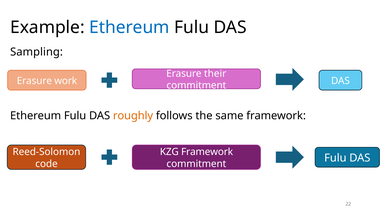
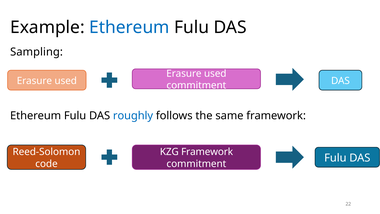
their at (215, 73): their -> used
work at (66, 81): work -> used
roughly colour: orange -> blue
